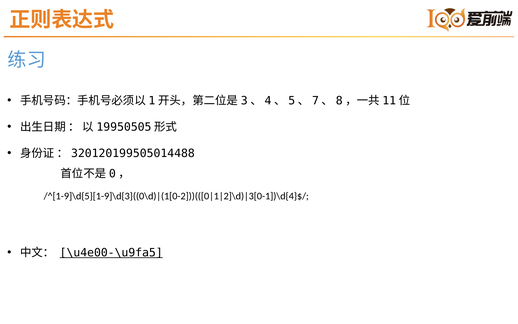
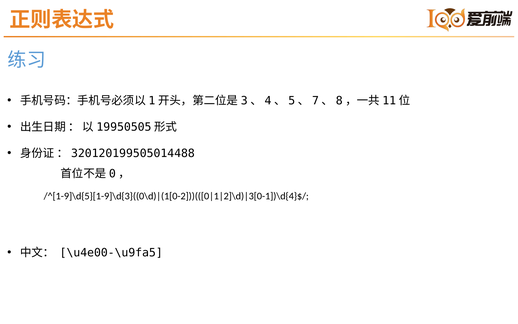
\u4e00-\u9fa5 underline: present -> none
